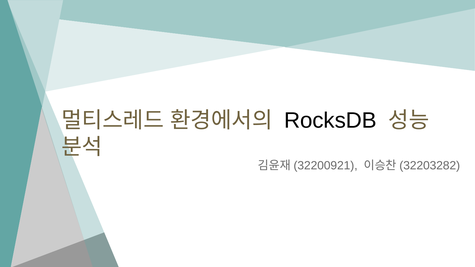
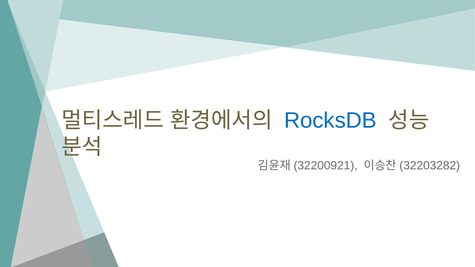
RocksDB colour: black -> blue
